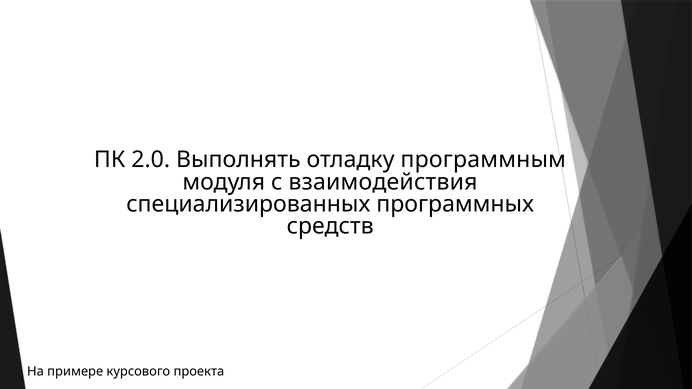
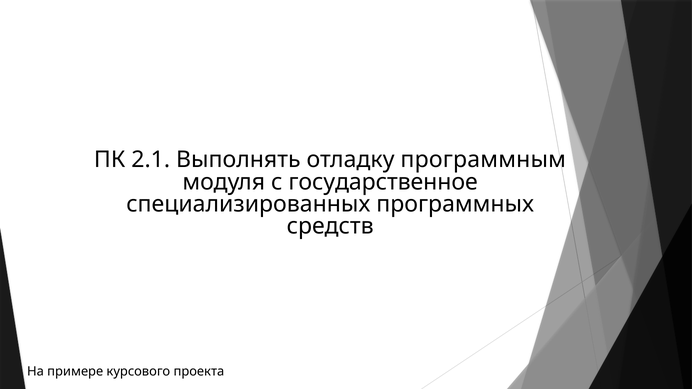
2.0: 2.0 -> 2.1
взаимодействия: взаимодействия -> государственное
